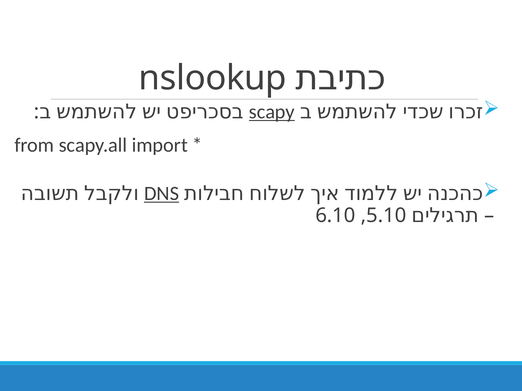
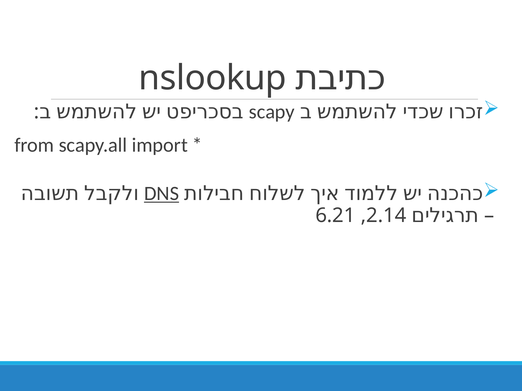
scapy underline: present -> none
6.10: 6.10 -> 6.21
5.10: 5.10 -> 2.14
